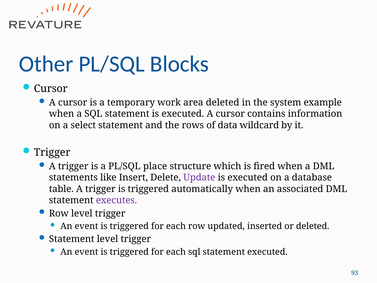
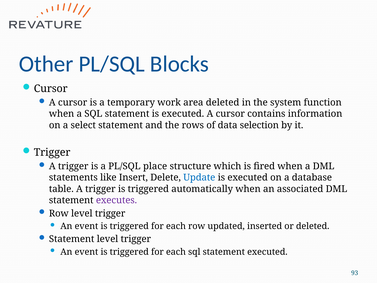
example: example -> function
wildcard: wildcard -> selection
Update colour: purple -> blue
